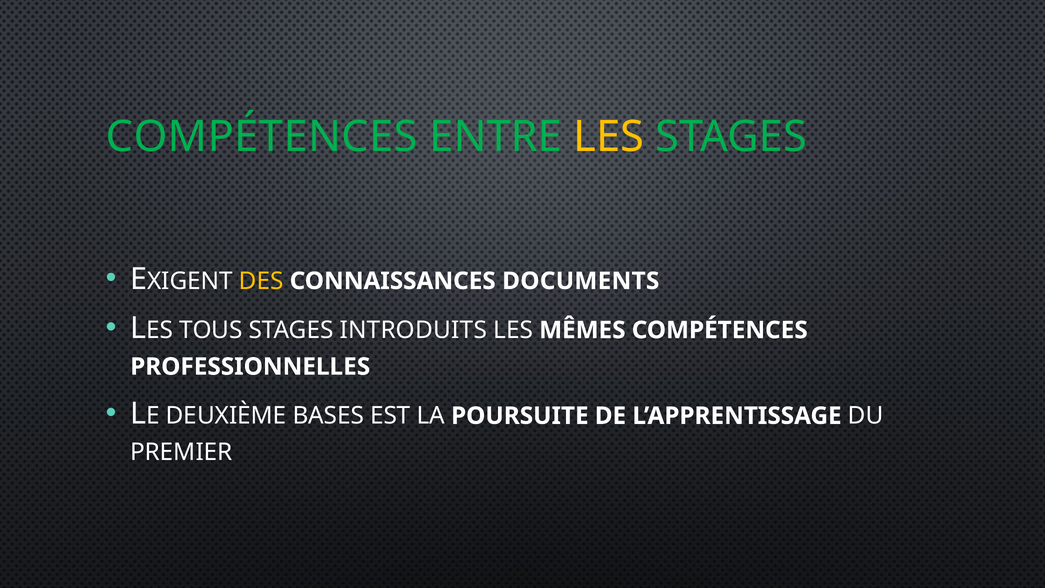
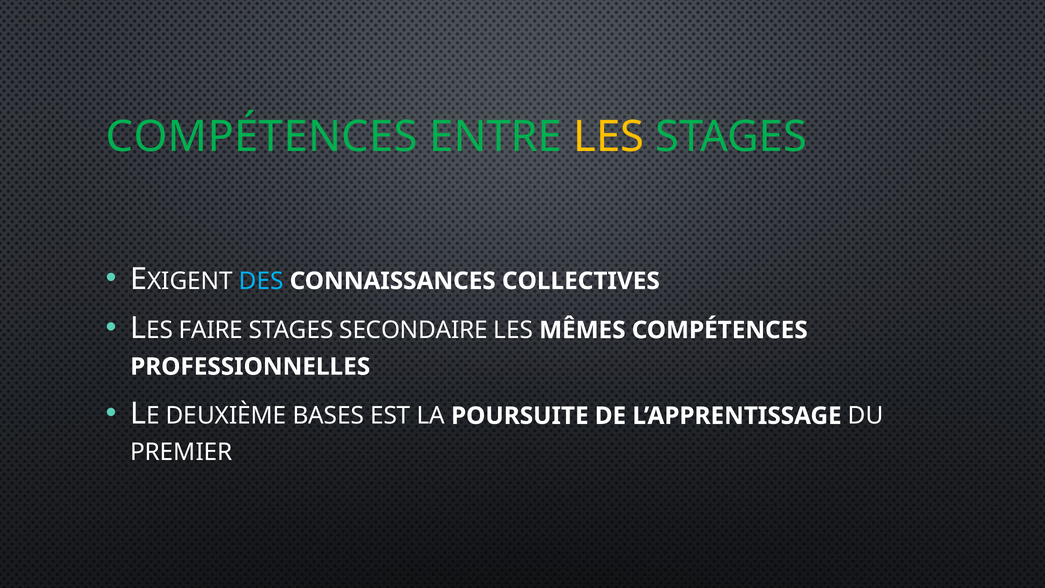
DES colour: yellow -> light blue
DOCUMENTS: DOCUMENTS -> COLLECTIVES
TOUS: TOUS -> FAIRE
INTRODUITS: INTRODUITS -> SECONDAIRE
